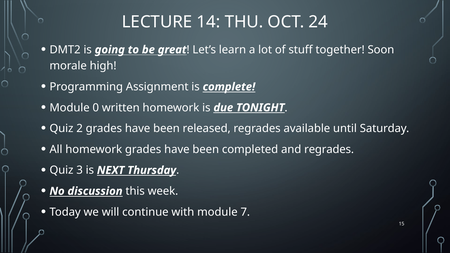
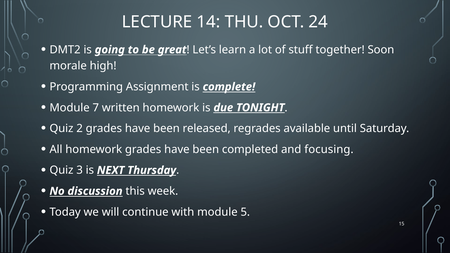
0: 0 -> 7
and regrades: regrades -> focusing
7: 7 -> 5
